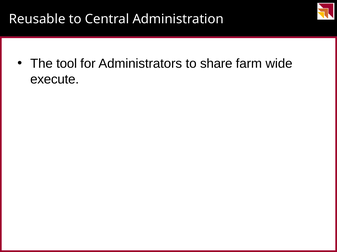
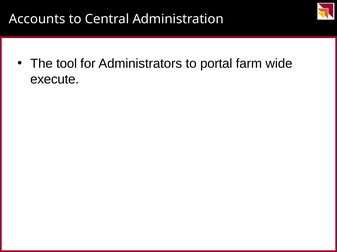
Reusable: Reusable -> Accounts
share: share -> portal
